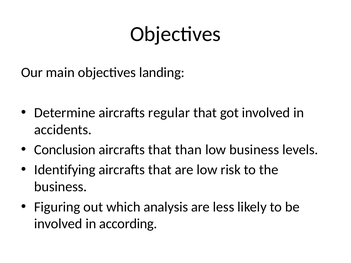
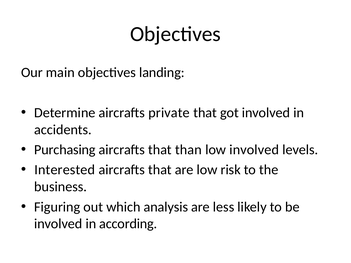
regular: regular -> private
Conclusion: Conclusion -> Purchasing
low business: business -> involved
Identifying: Identifying -> Interested
